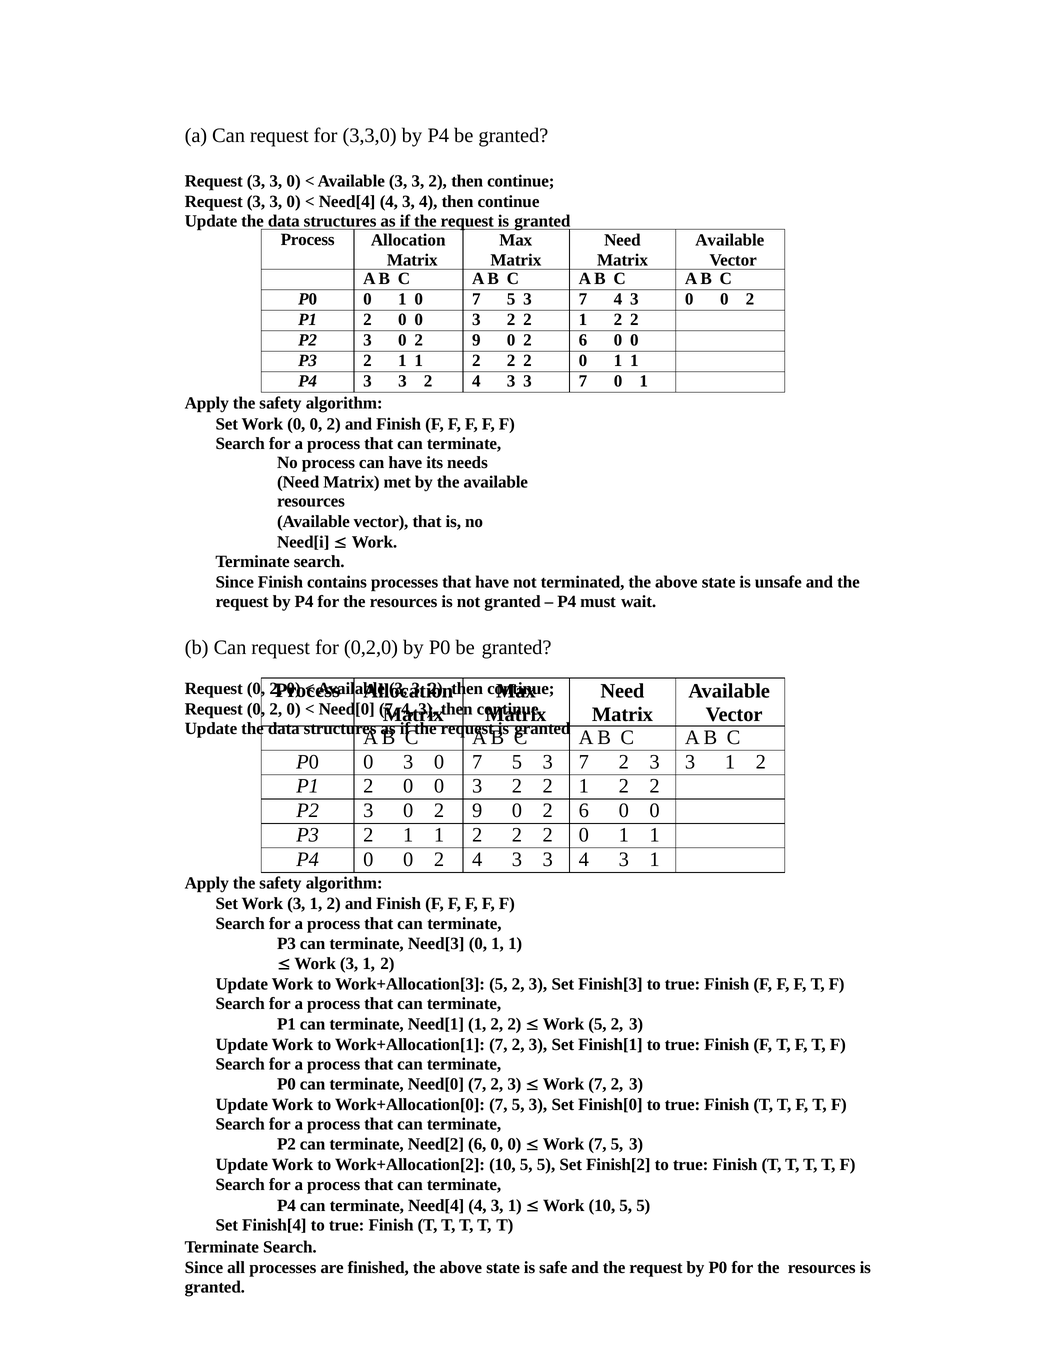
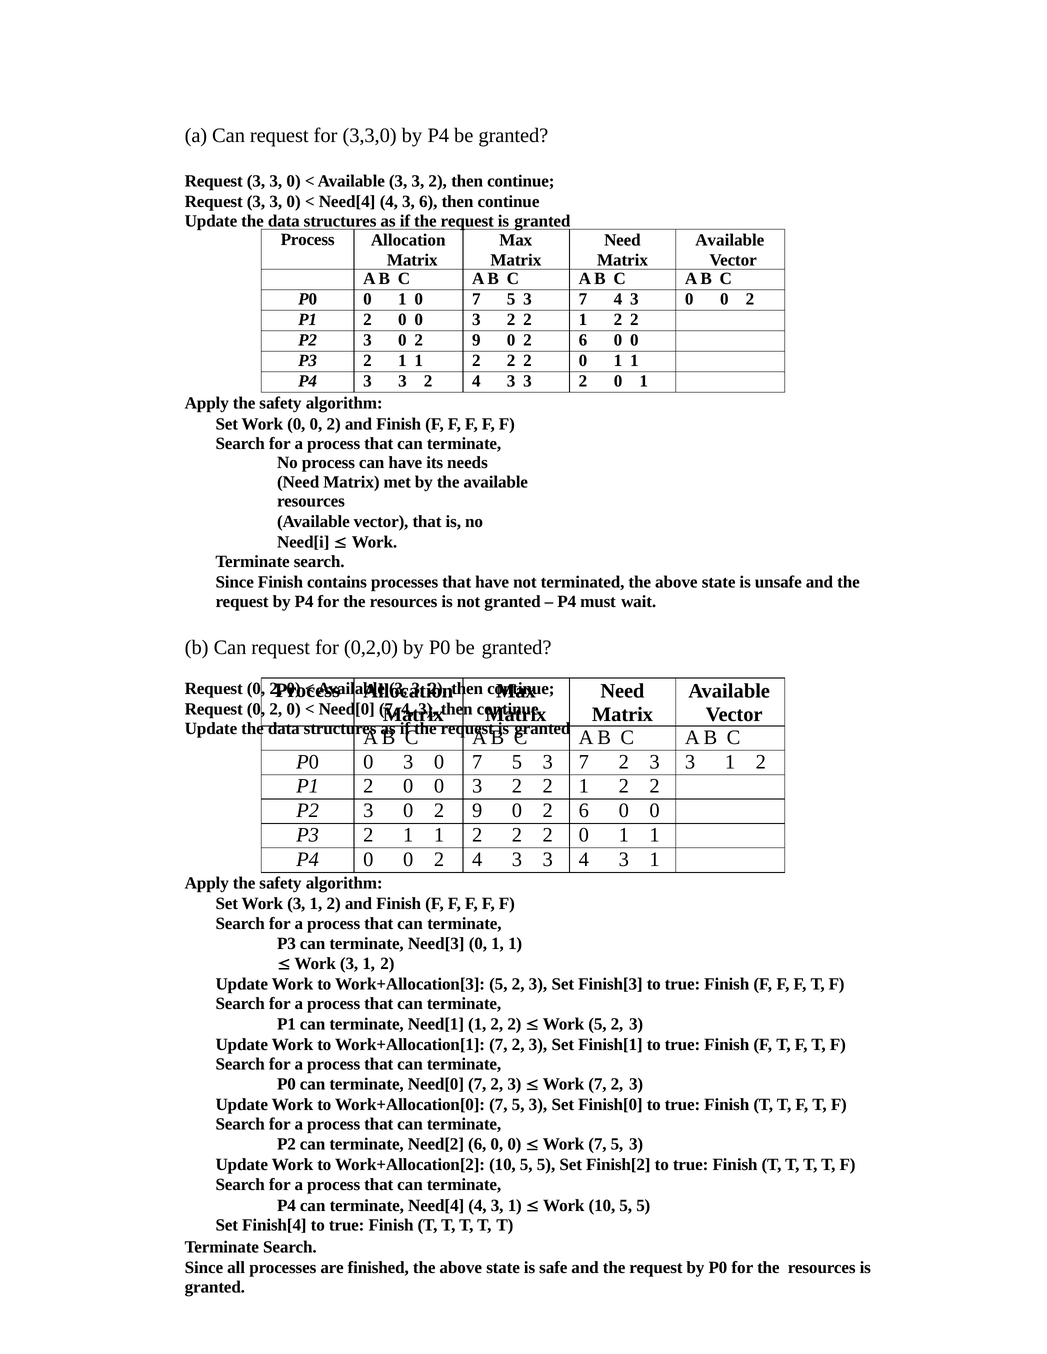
4 3 4: 4 -> 6
4 3 3 7: 7 -> 2
